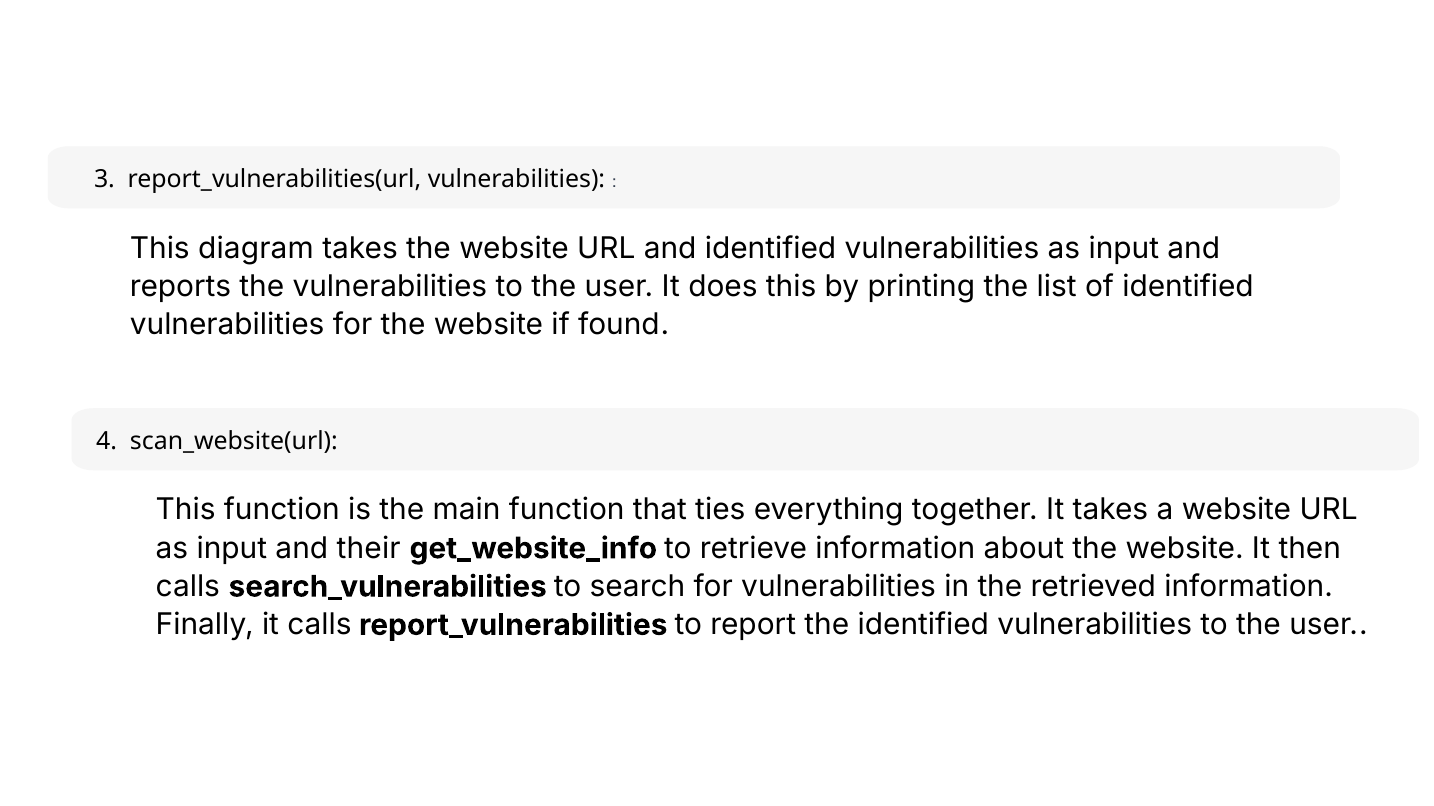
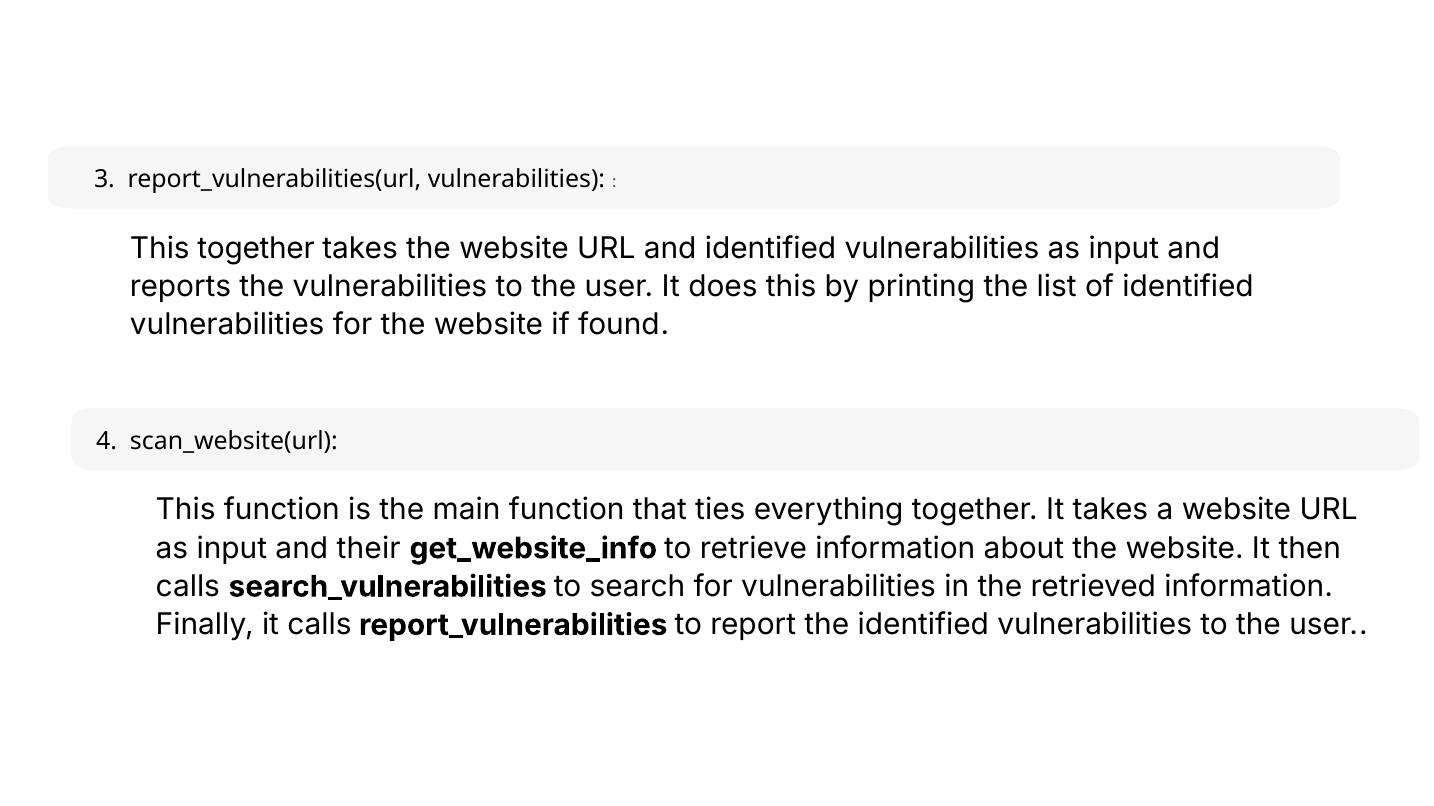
This diagram: diagram -> together
